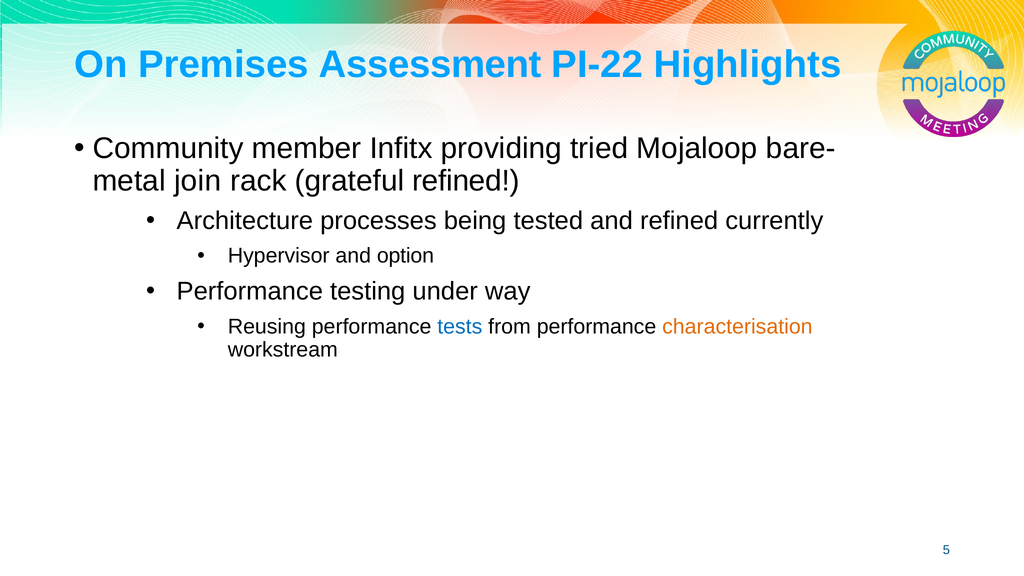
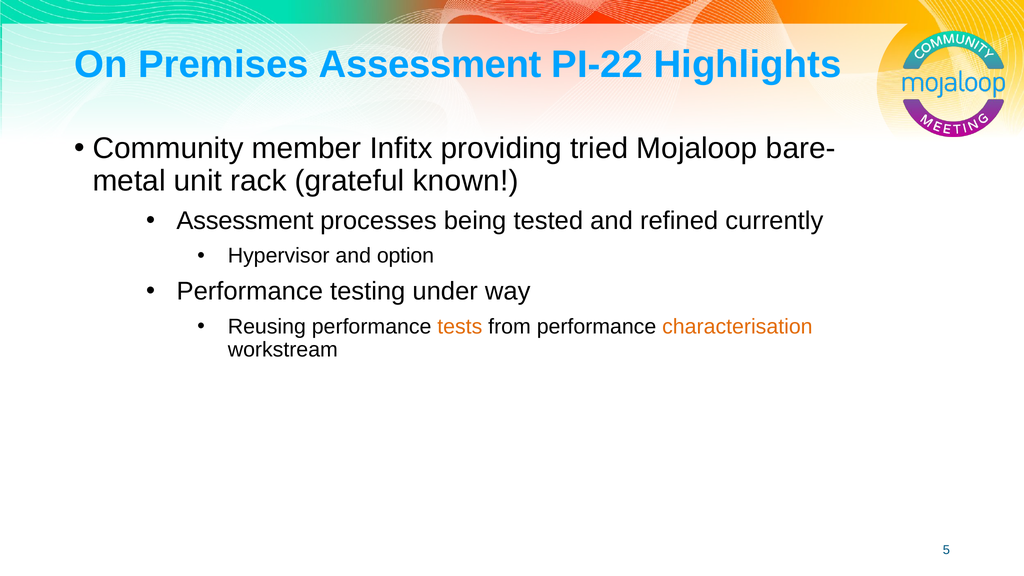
join: join -> unit
grateful refined: refined -> known
Architecture at (245, 221): Architecture -> Assessment
tests colour: blue -> orange
